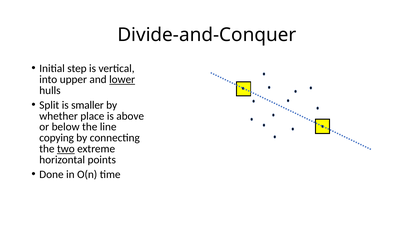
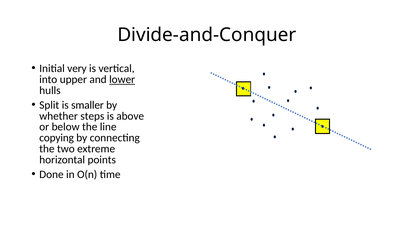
step: step -> very
place: place -> steps
two underline: present -> none
